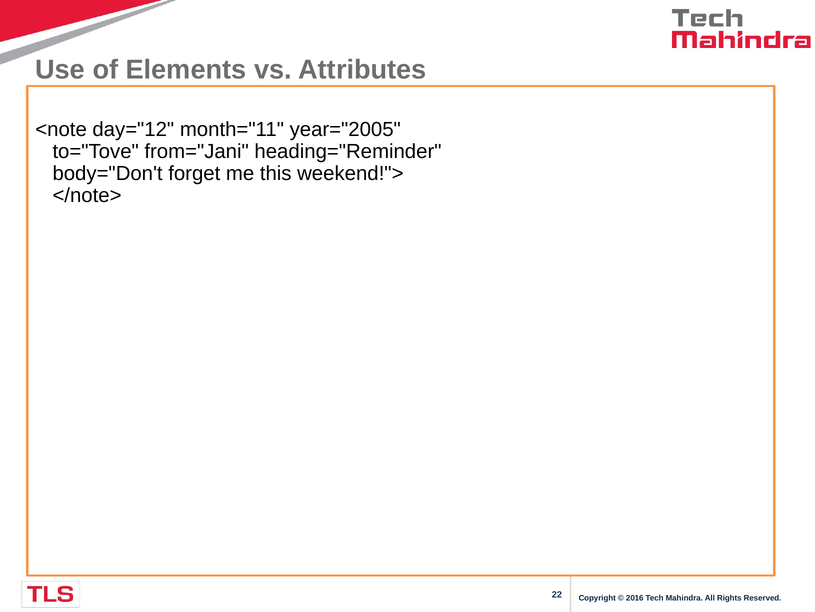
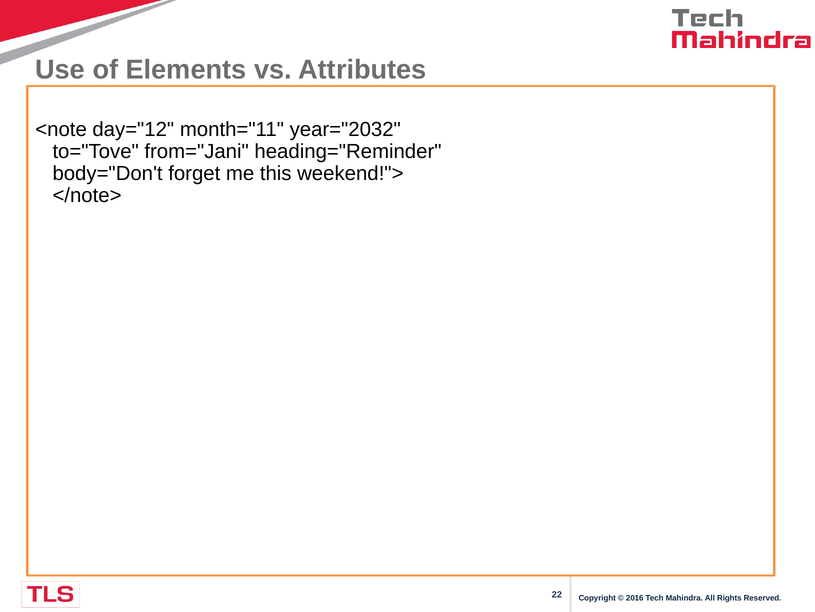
year="2005: year="2005 -> year="2032
